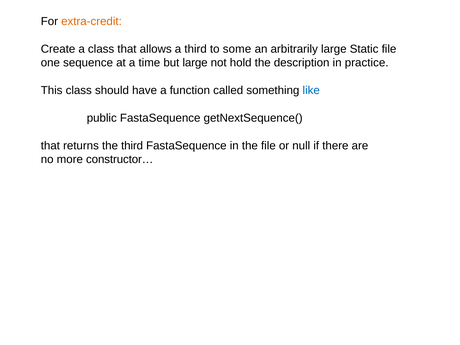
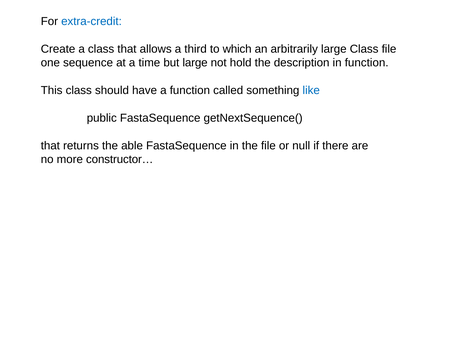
extra-credit colour: orange -> blue
some: some -> which
large Static: Static -> Class
in practice: practice -> function
the third: third -> able
